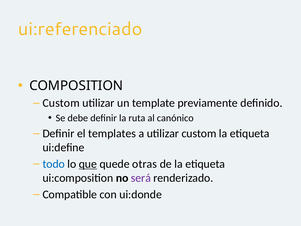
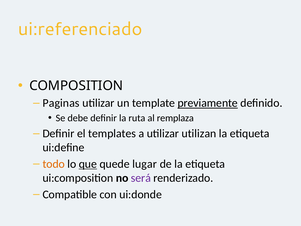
Custom at (61, 103): Custom -> Paginas
previamente underline: none -> present
canónico: canónico -> remplaza
utilizar custom: custom -> utilizan
todo colour: blue -> orange
otras: otras -> lugar
